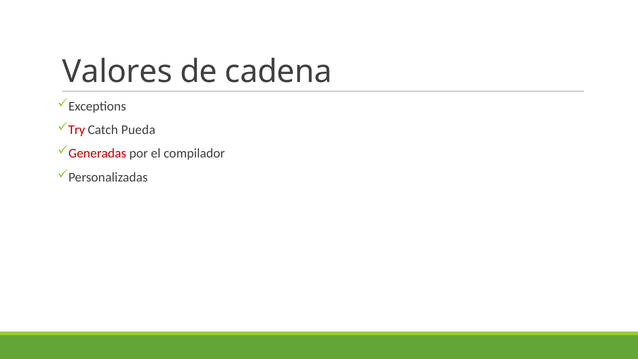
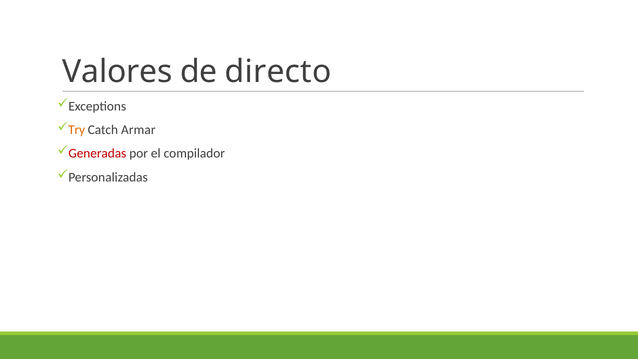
cadena: cadena -> directo
Try colour: red -> orange
Pueda: Pueda -> Armar
